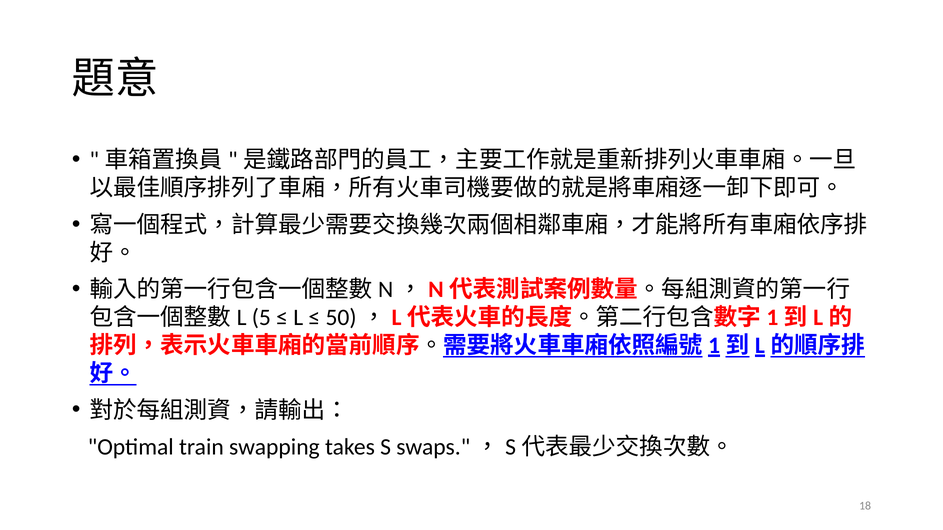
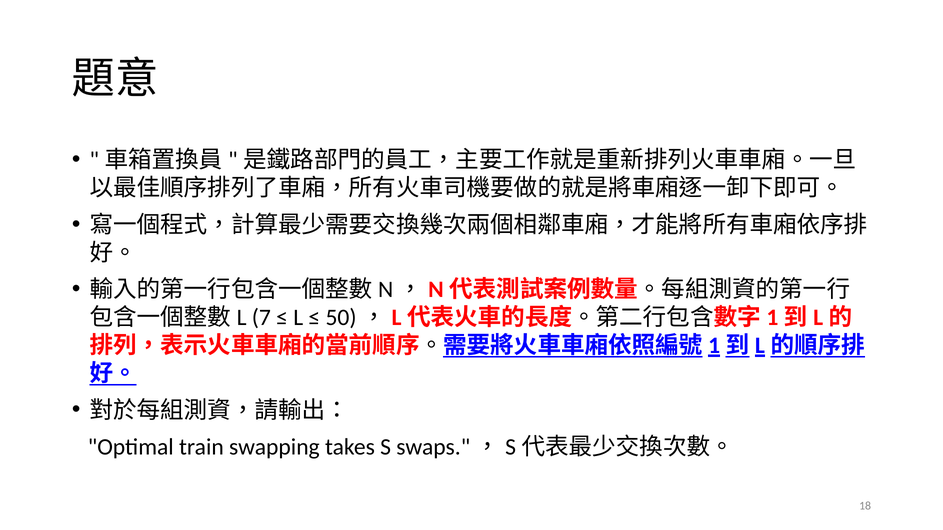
5: 5 -> 7
